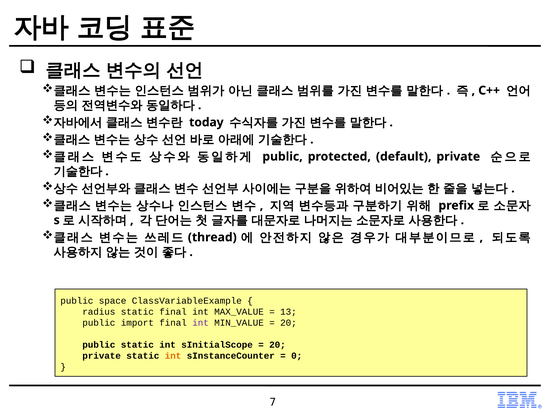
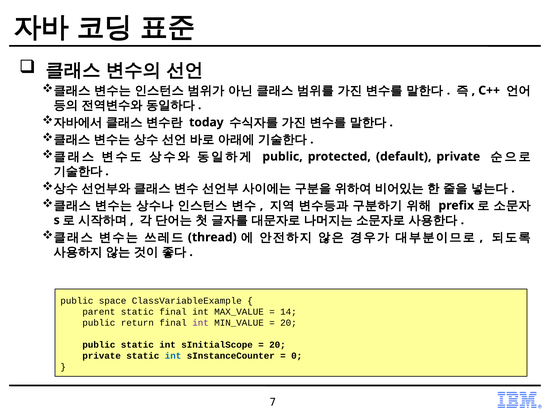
radius: radius -> parent
13: 13 -> 14
import: import -> return
int at (173, 355) colour: orange -> blue
